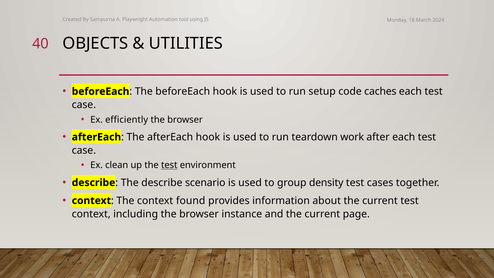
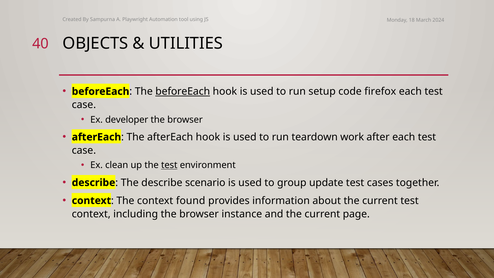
beforeEach at (183, 91) underline: none -> present
caches: caches -> firefox
efficiently: efficiently -> developer
density: density -> update
